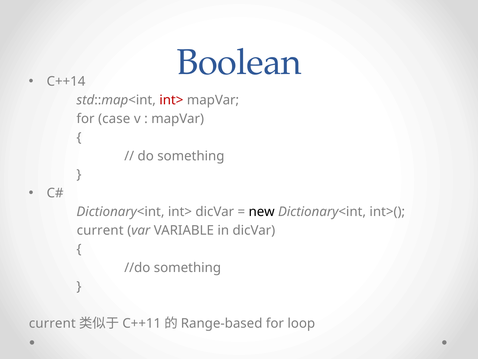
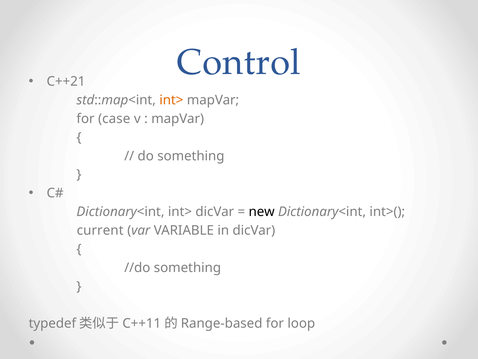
Boolean: Boolean -> Control
C++14: C++14 -> C++21
int> at (171, 100) colour: red -> orange
current at (52, 323): current -> typedef
